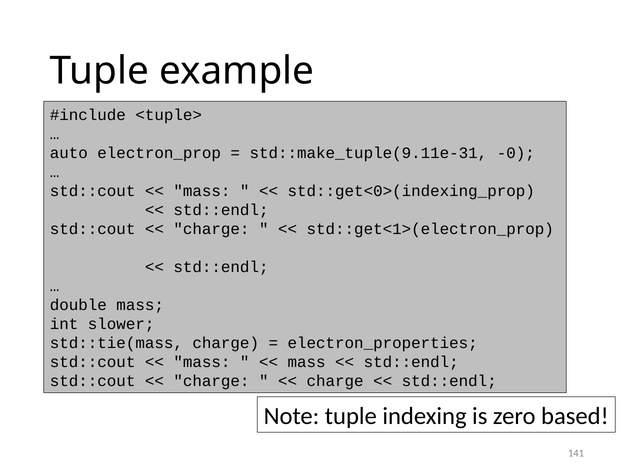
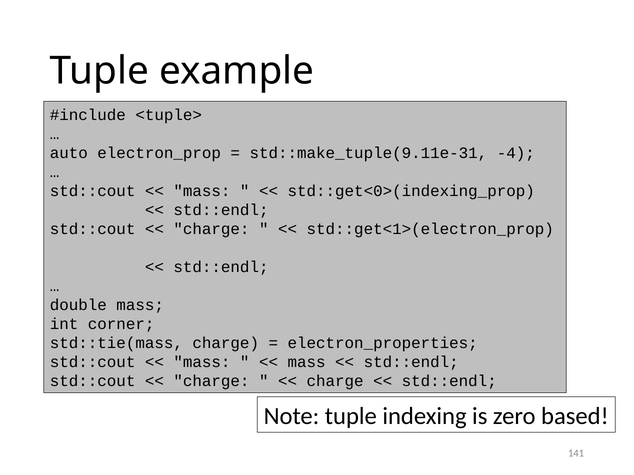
-0: -0 -> -4
slower: slower -> corner
